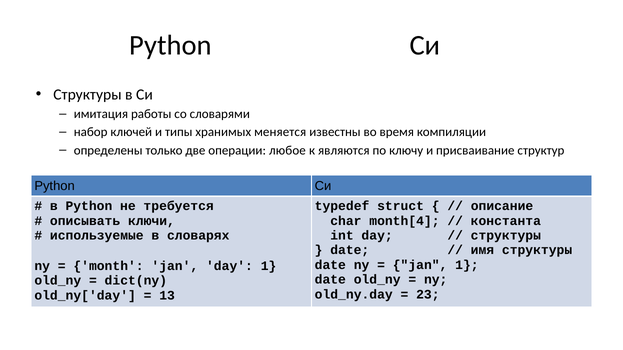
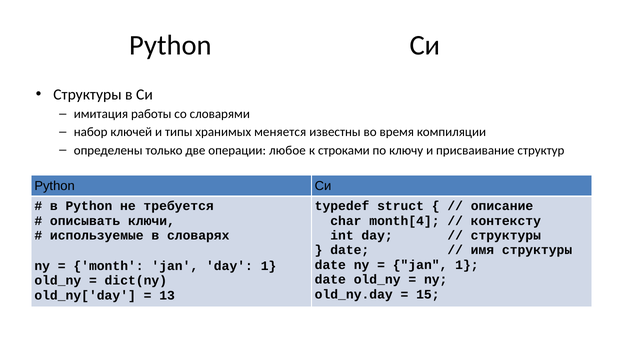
являются: являются -> строками
константа: константа -> контексту
23: 23 -> 15
